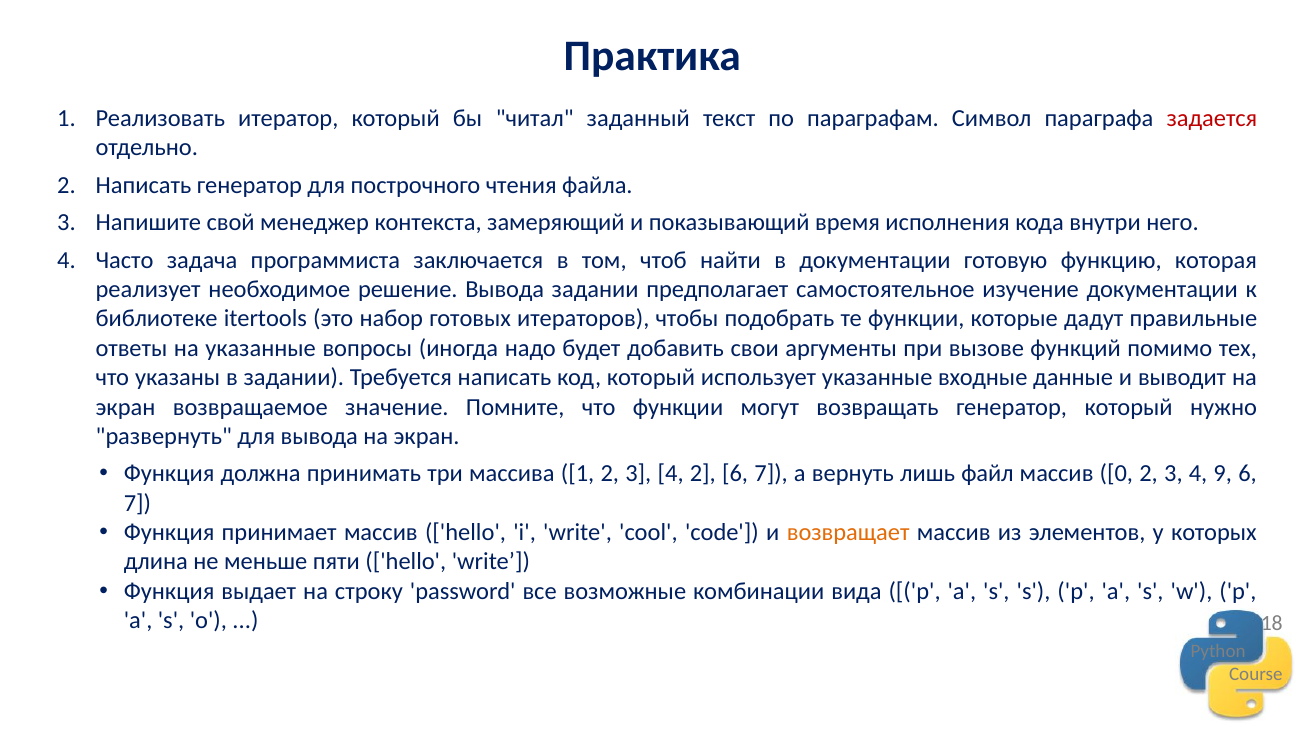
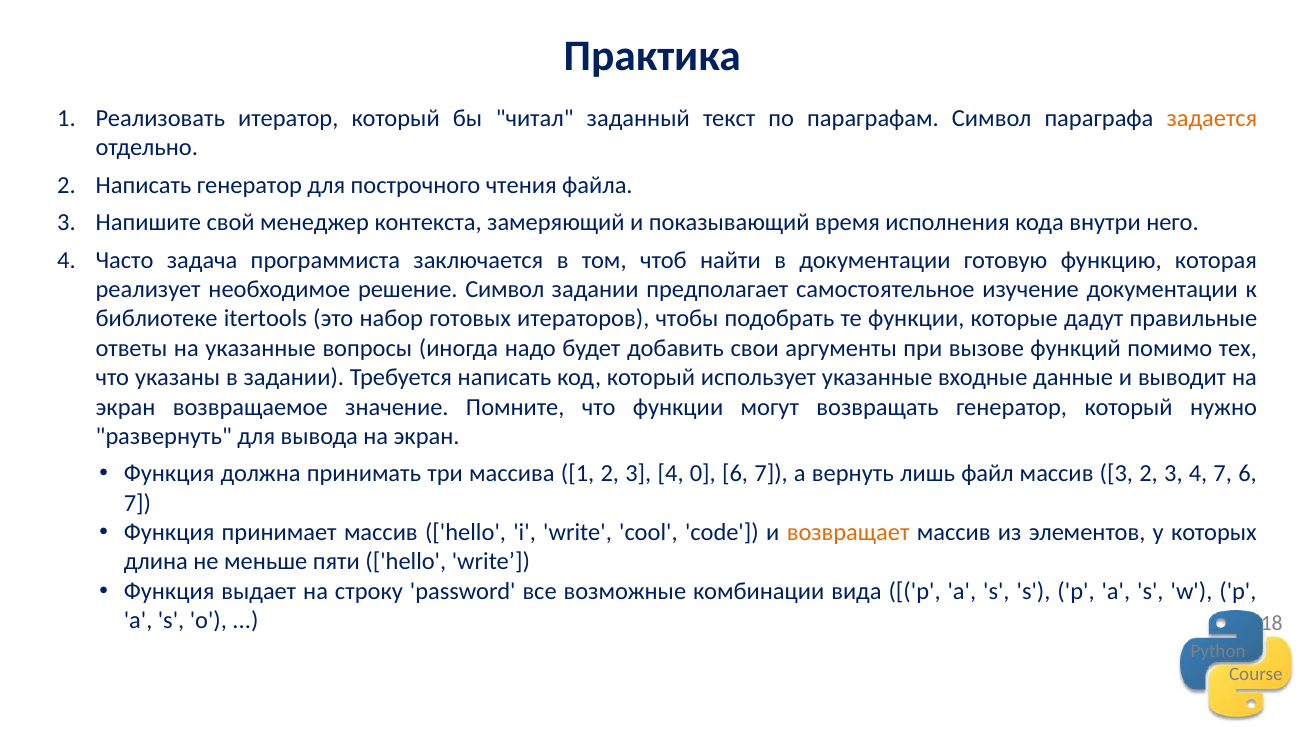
задается colour: red -> orange
решение Вывода: Вывода -> Символ
4 2: 2 -> 0
массив 0: 0 -> 3
4 9: 9 -> 7
